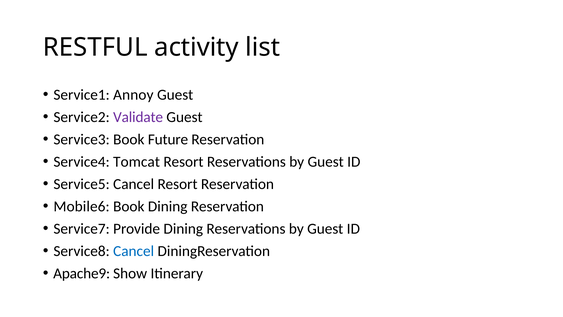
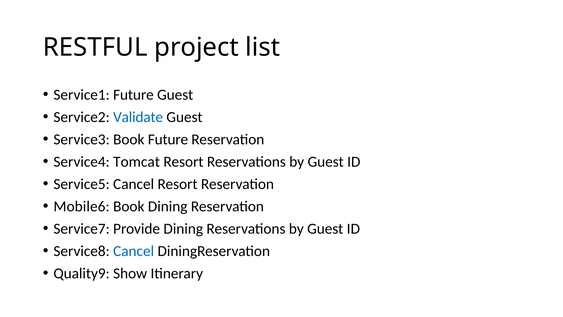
activity: activity -> project
Service1 Annoy: Annoy -> Future
Validate colour: purple -> blue
Apache9: Apache9 -> Quality9
